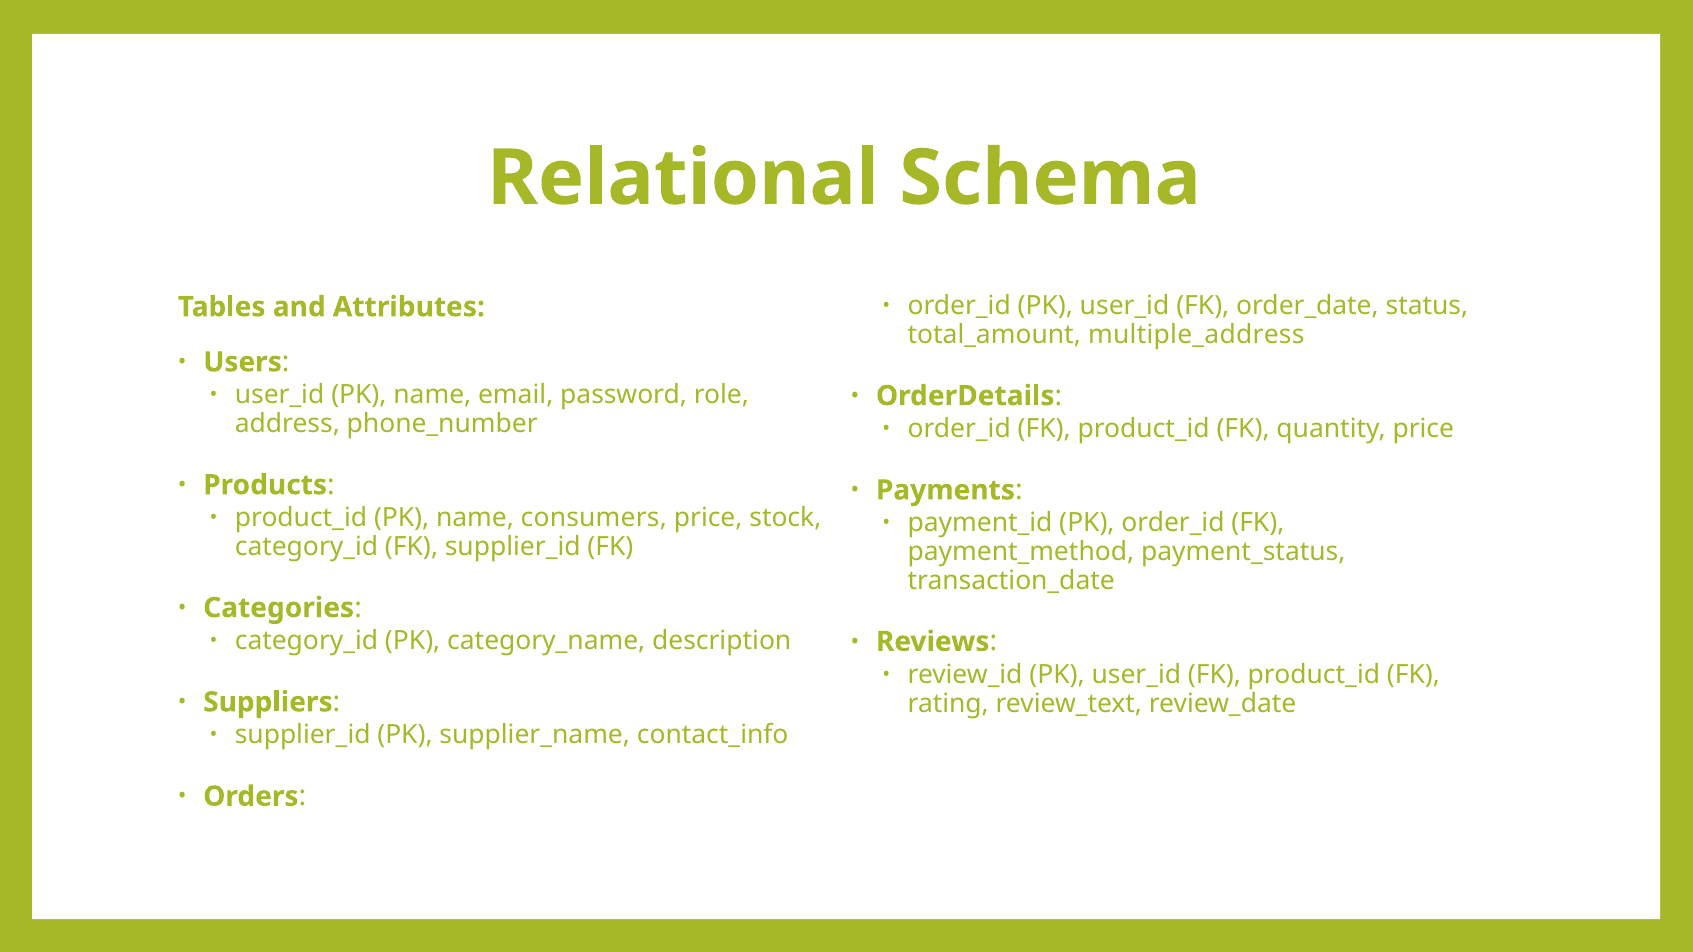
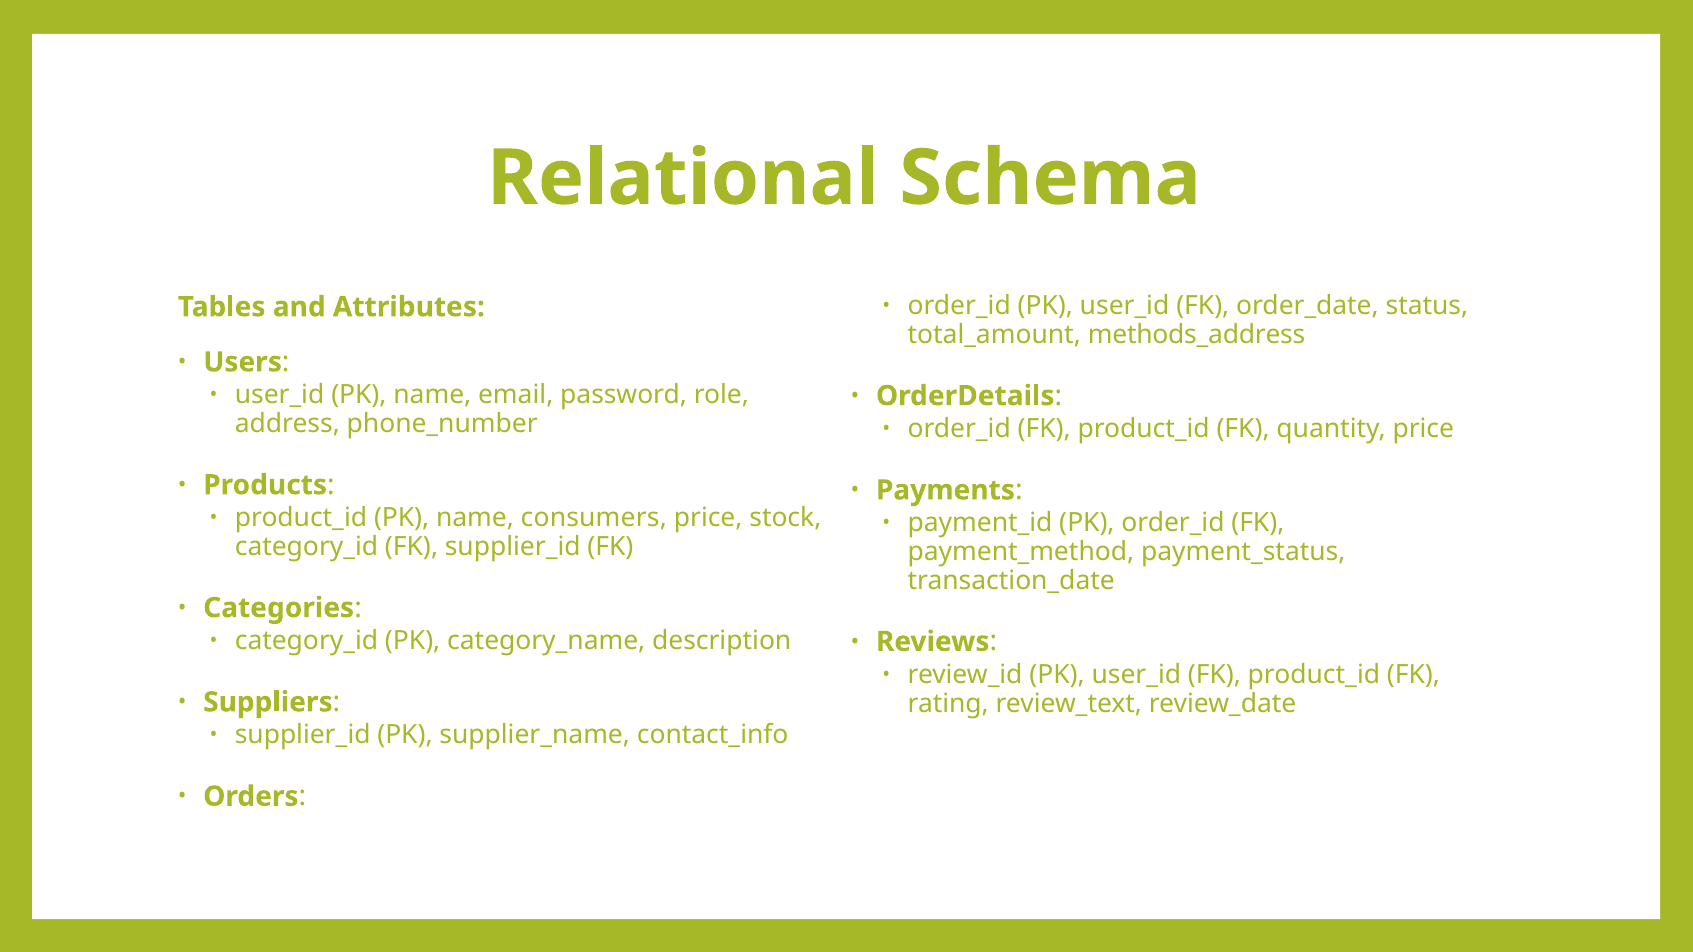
multiple_address: multiple_address -> methods_address
